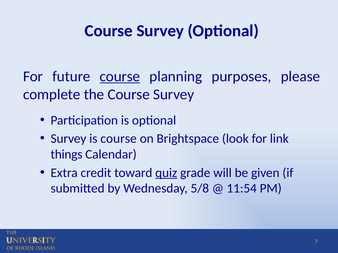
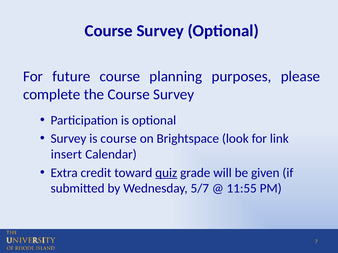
course at (120, 77) underline: present -> none
things: things -> insert
5/8: 5/8 -> 5/7
11:54: 11:54 -> 11:55
